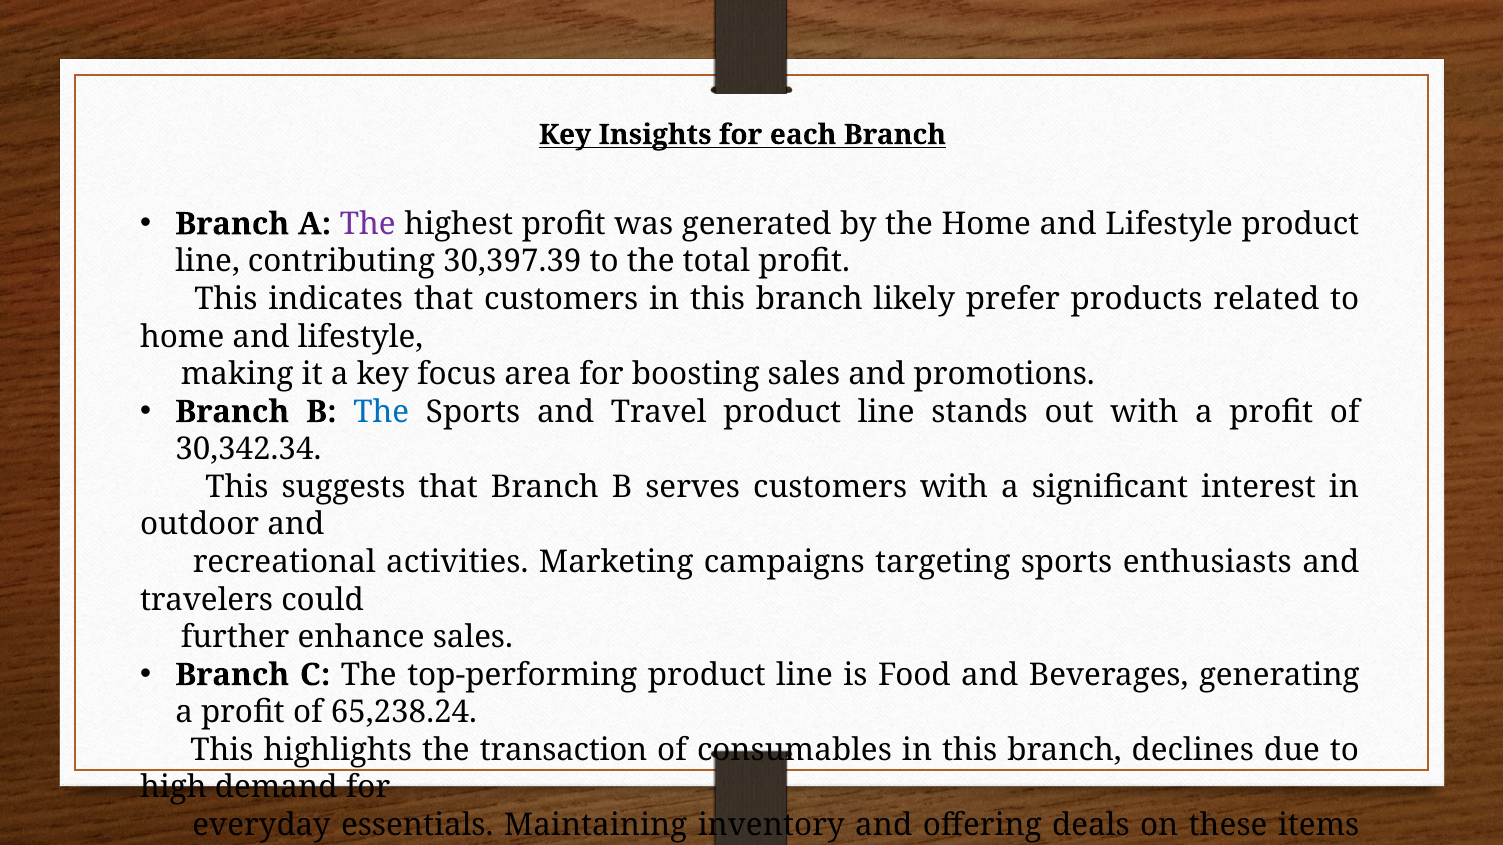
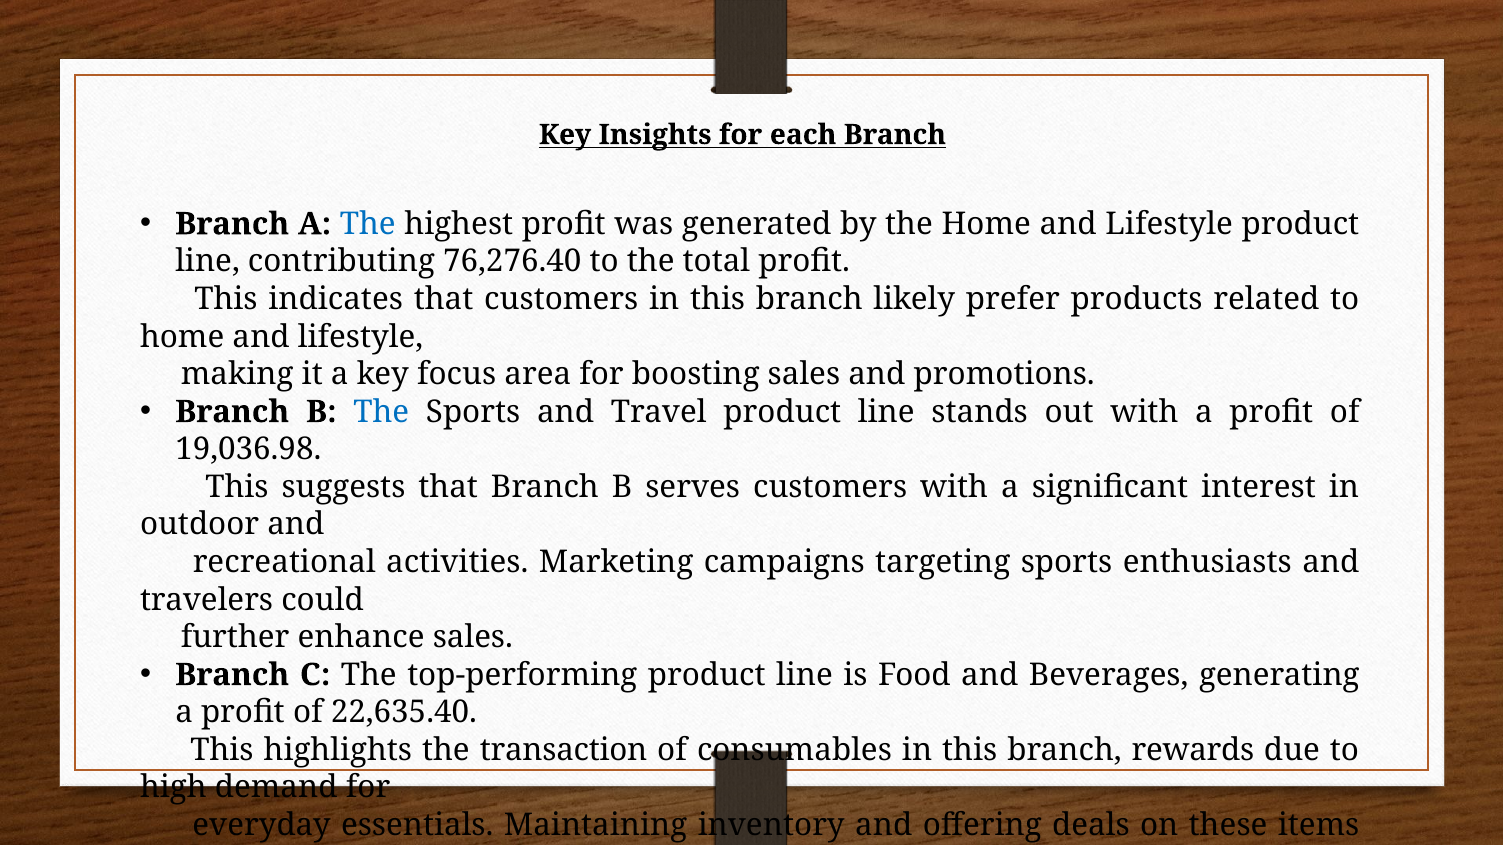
The at (368, 224) colour: purple -> blue
30,397.39: 30,397.39 -> 76,276.40
30,342.34: 30,342.34 -> 19,036.98
65,238.24: 65,238.24 -> 22,635.40
declines: declines -> rewards
